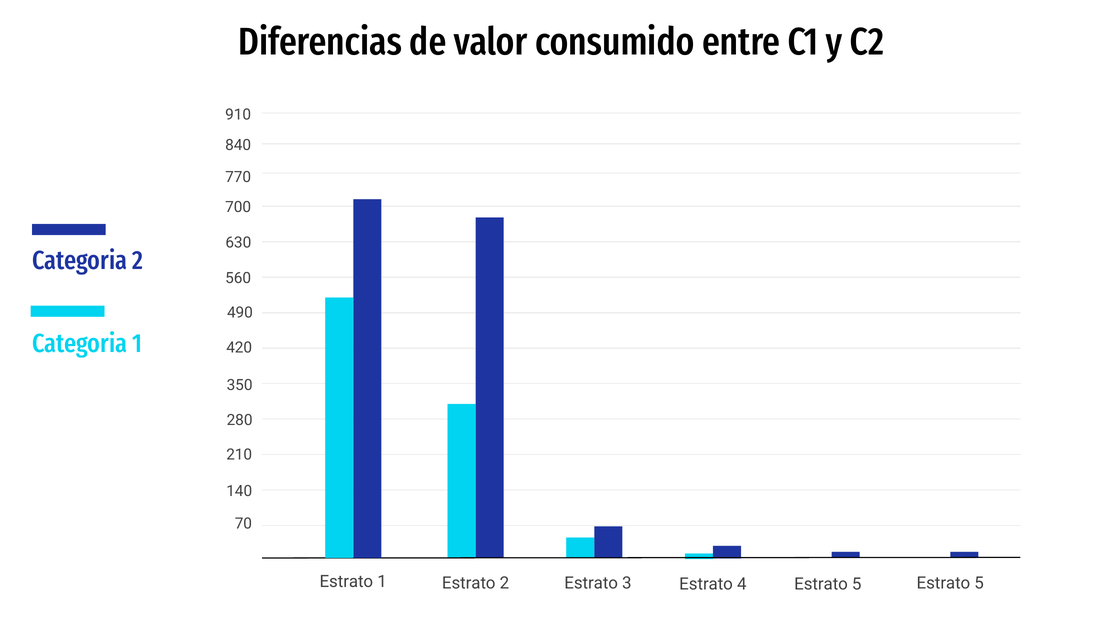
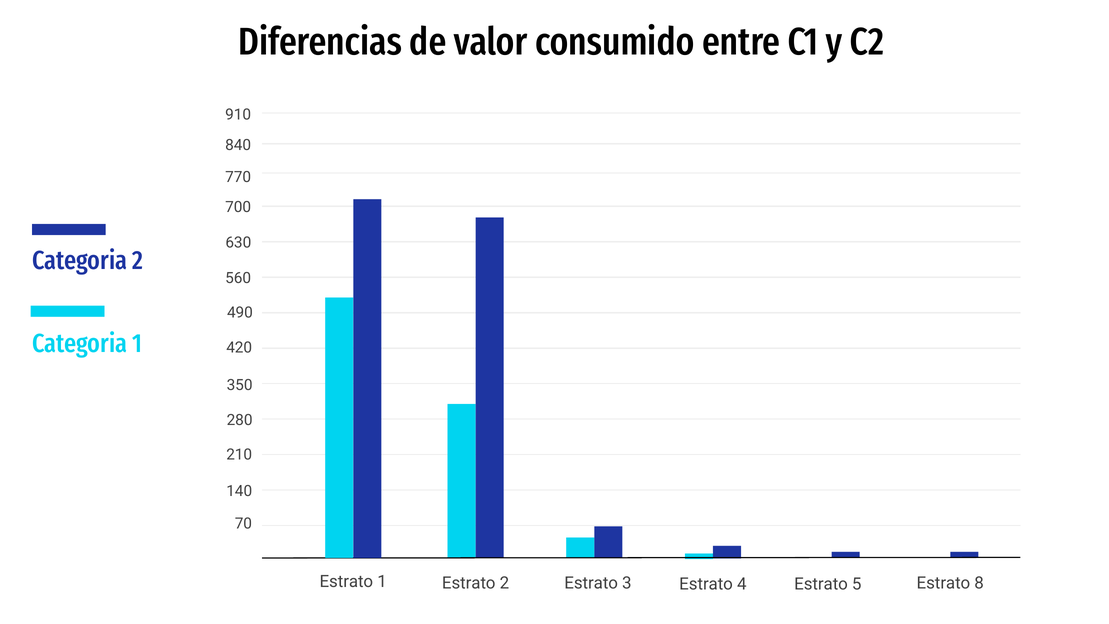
5 Estrato 5: 5 -> 8
